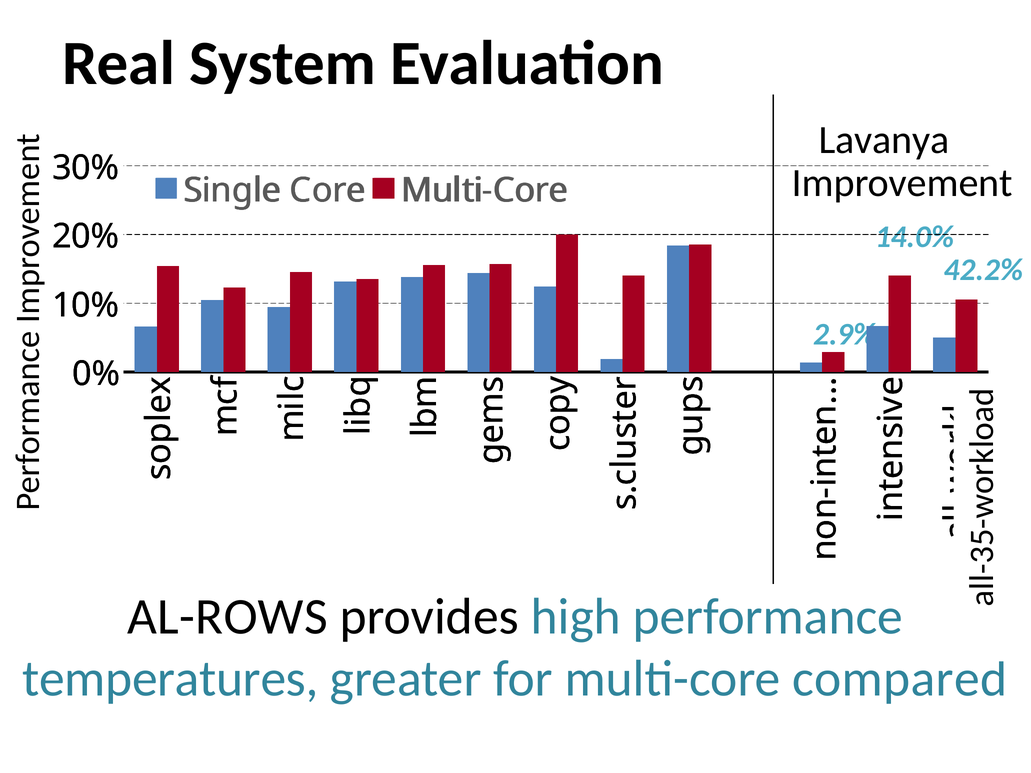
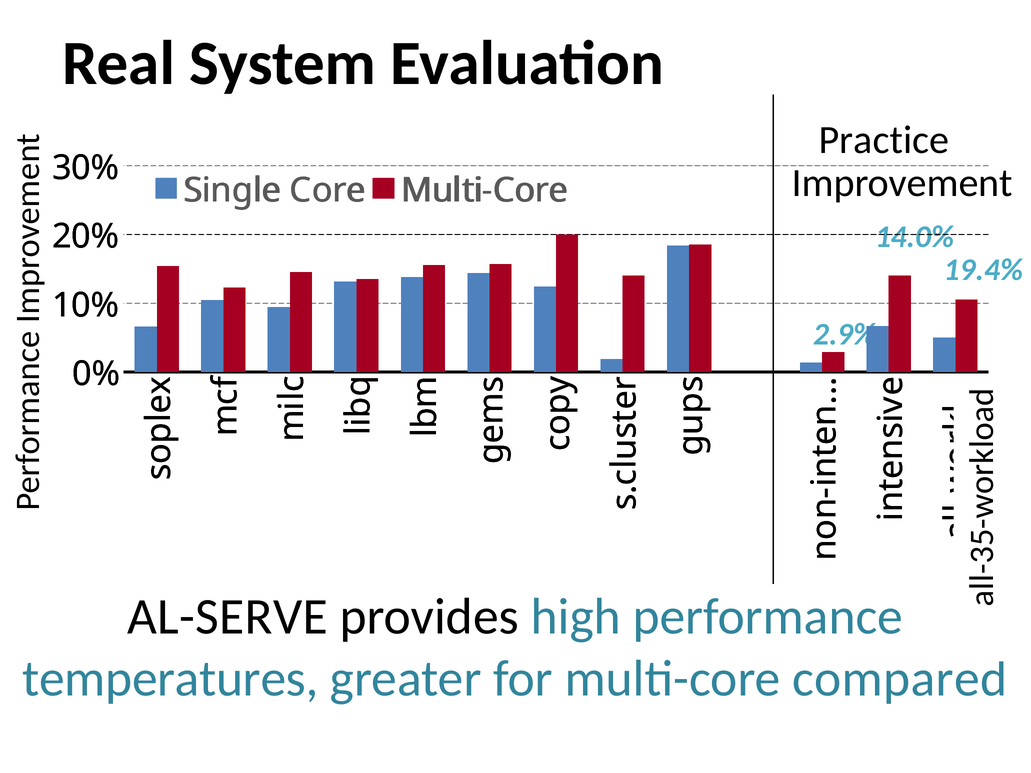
Lavanya: Lavanya -> Practice
42.2%: 42.2% -> 19.4%
AL-ROWS: AL-ROWS -> AL-SERVE
